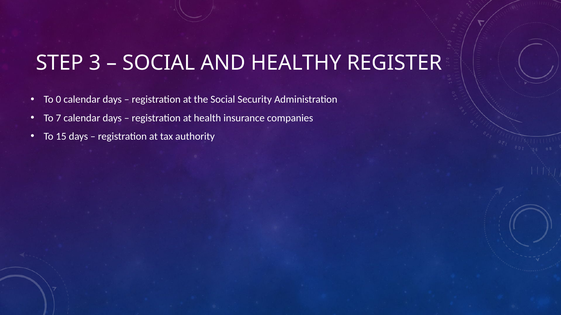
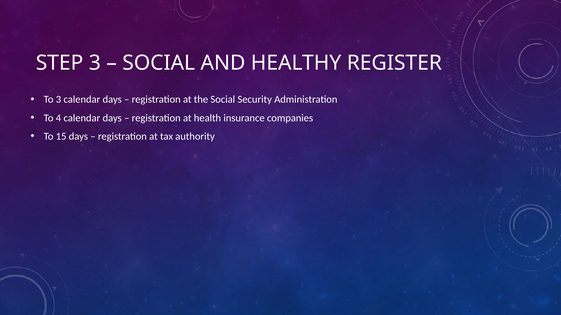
To 0: 0 -> 3
7: 7 -> 4
